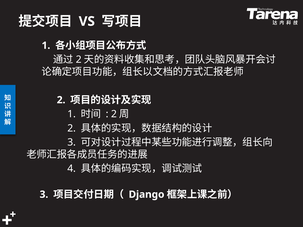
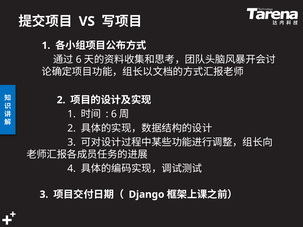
2 at (79, 60): 2 -> 6
2 at (114, 114): 2 -> 6
